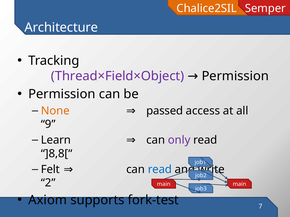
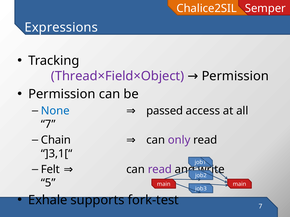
Architecture: Architecture -> Expressions
None colour: orange -> blue
9 at (48, 125): 9 -> 7
Learn: Learn -> Chain
]8,8[“: ]8,8[“ -> ]3,1[“
read at (160, 170) colour: blue -> purple
2: 2 -> 5
Axiom: Axiom -> Exhale
